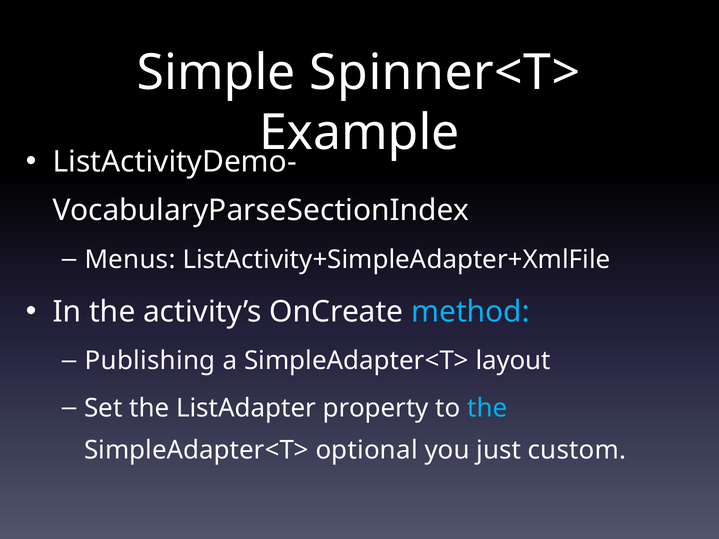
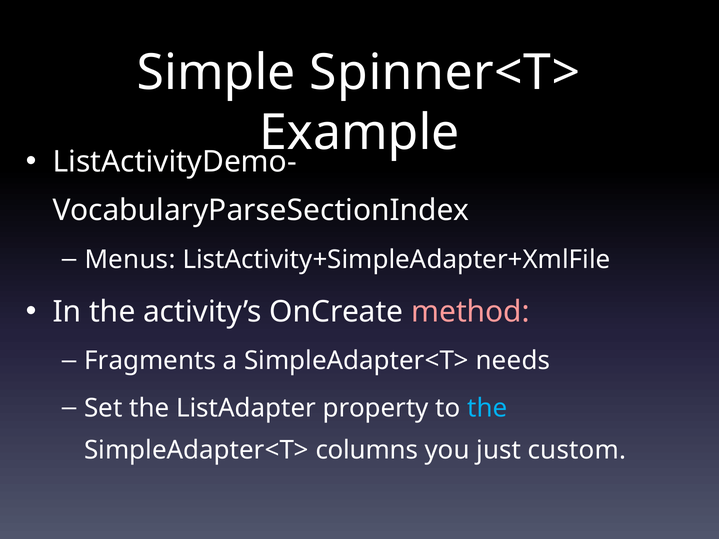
method colour: light blue -> pink
Publishing: Publishing -> Fragments
layout: layout -> needs
optional: optional -> columns
